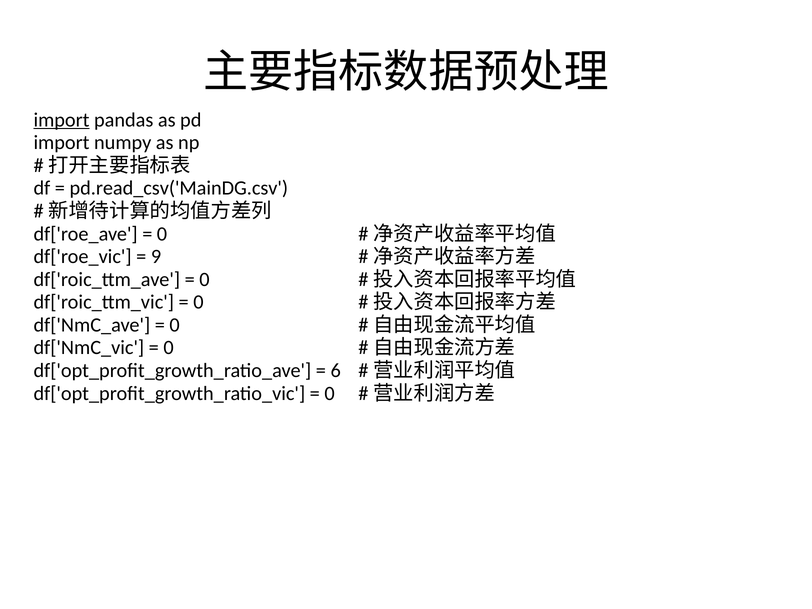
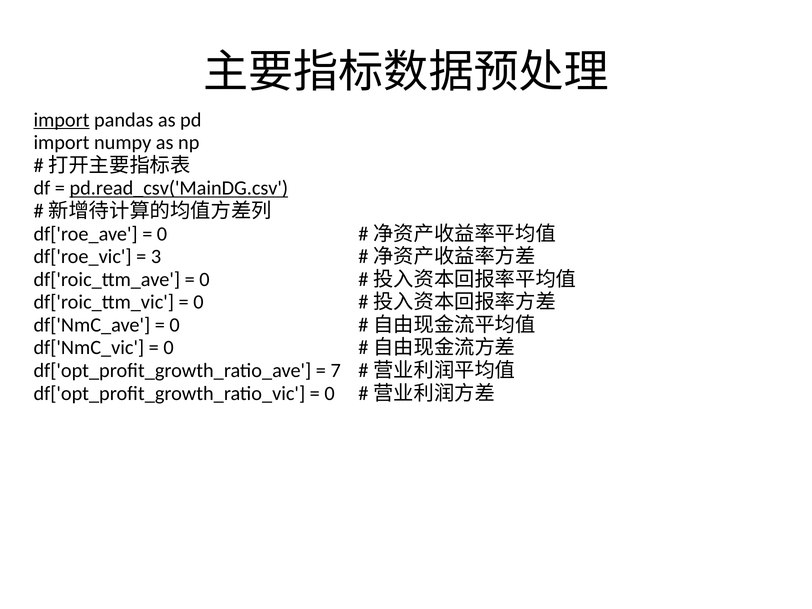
pd.read_csv('MainDG.csv underline: none -> present
9: 9 -> 3
6: 6 -> 7
